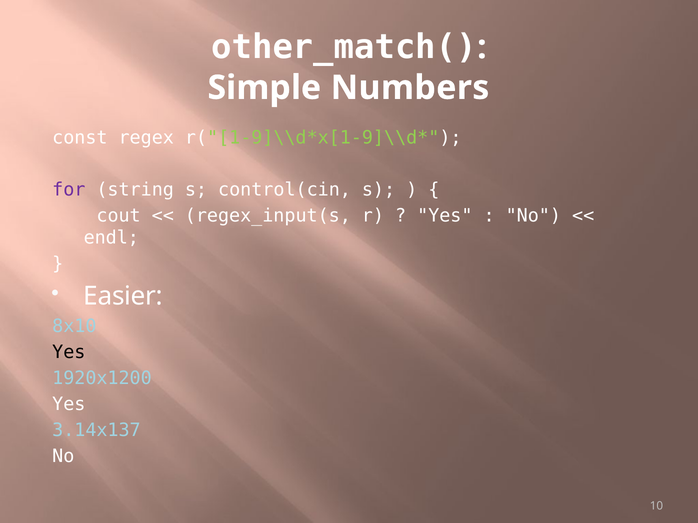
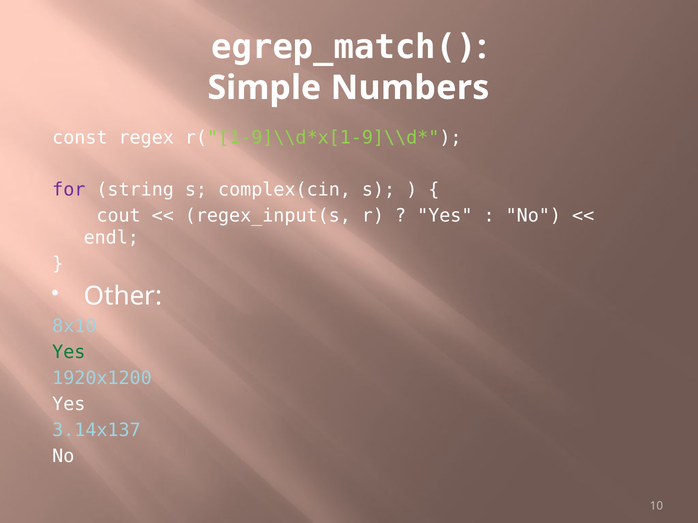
other_match(: other_match( -> egrep_match(
control(cin: control(cin -> complex(cin
Easier: Easier -> Other
Yes at (69, 353) colour: black -> green
